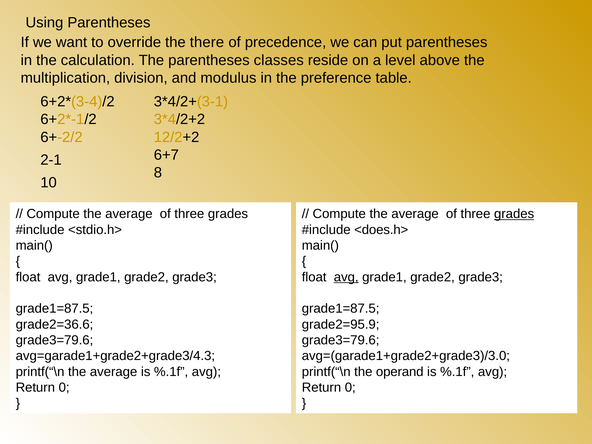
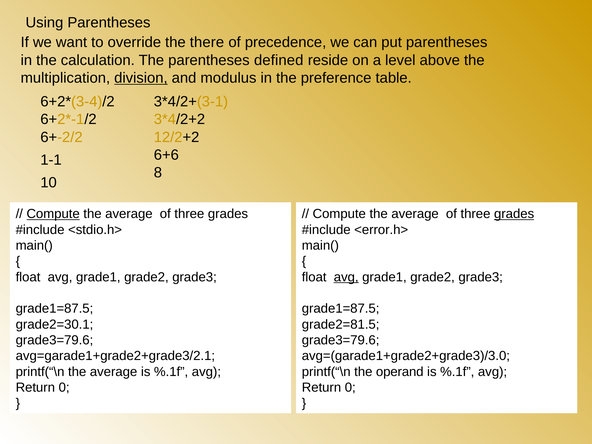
classes: classes -> defined
division underline: none -> present
6+7: 6+7 -> 6+6
2-1: 2-1 -> 1-1
Compute at (53, 214) underline: none -> present
<does.h>: <does.h> -> <error.h>
grade2=36.6: grade2=36.6 -> grade2=30.1
grade2=95.9: grade2=95.9 -> grade2=81.5
avg=garade1+grade2+grade3/4.3: avg=garade1+grade2+grade3/4.3 -> avg=garade1+grade2+grade3/2.1
